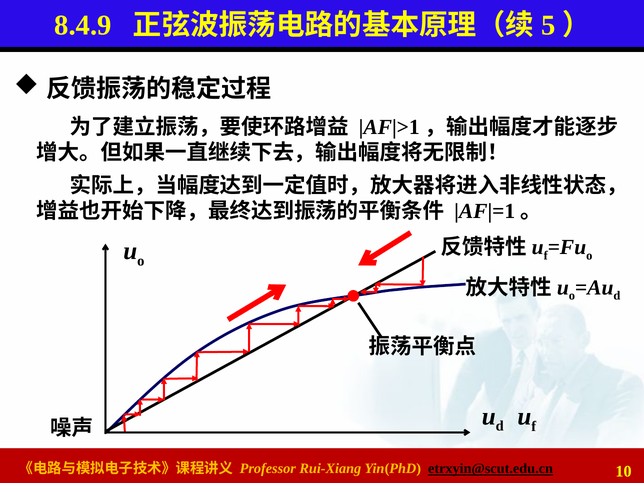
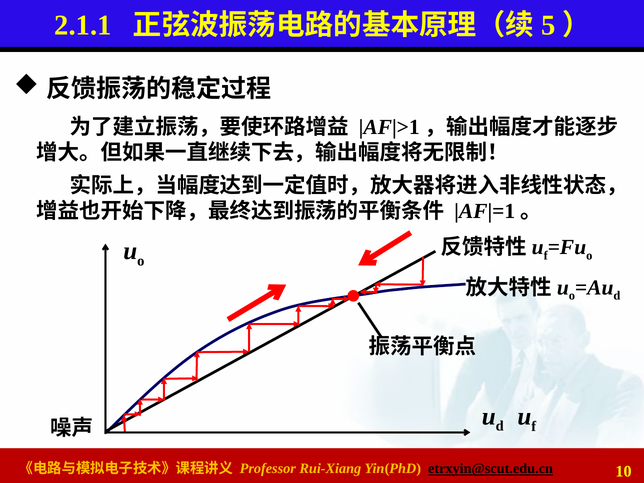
8.4.9: 8.4.9 -> 2.1.1
